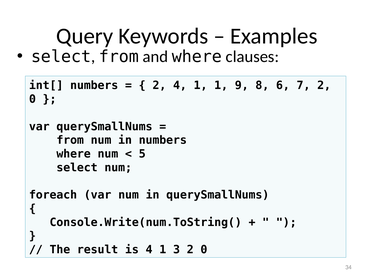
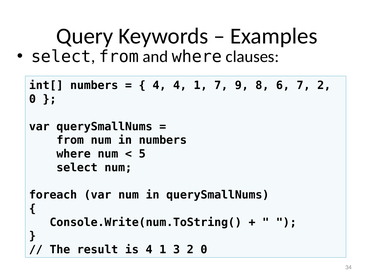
2 at (159, 86): 2 -> 4
1 1: 1 -> 7
